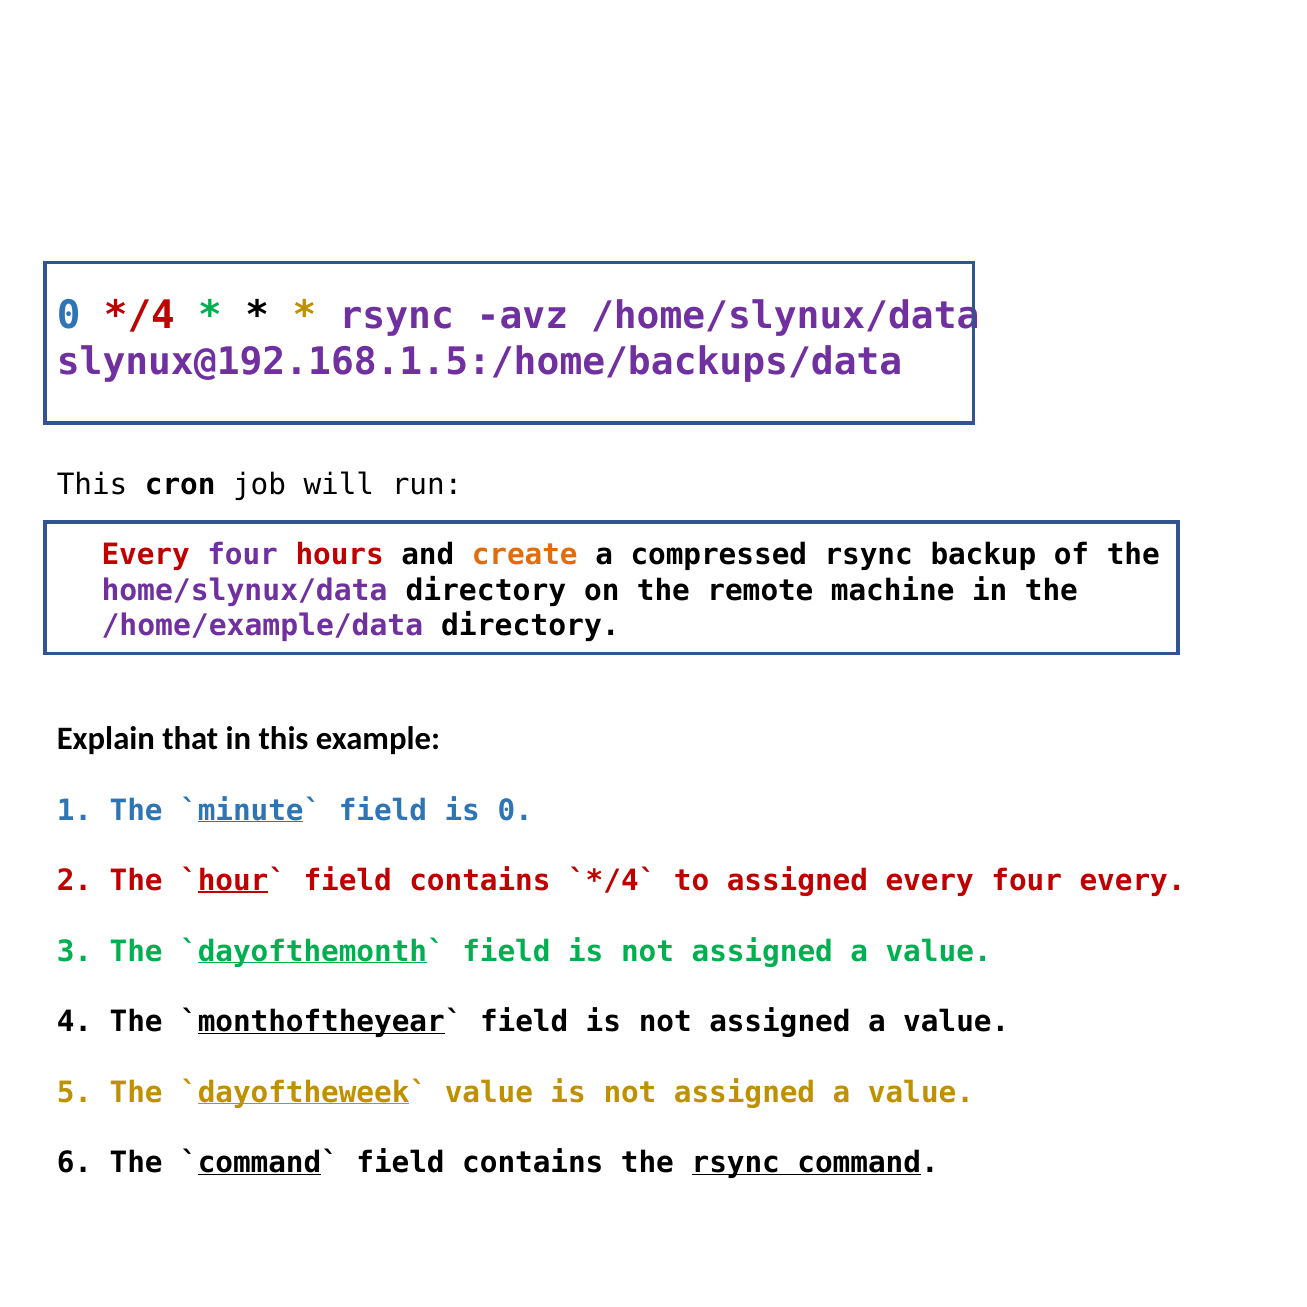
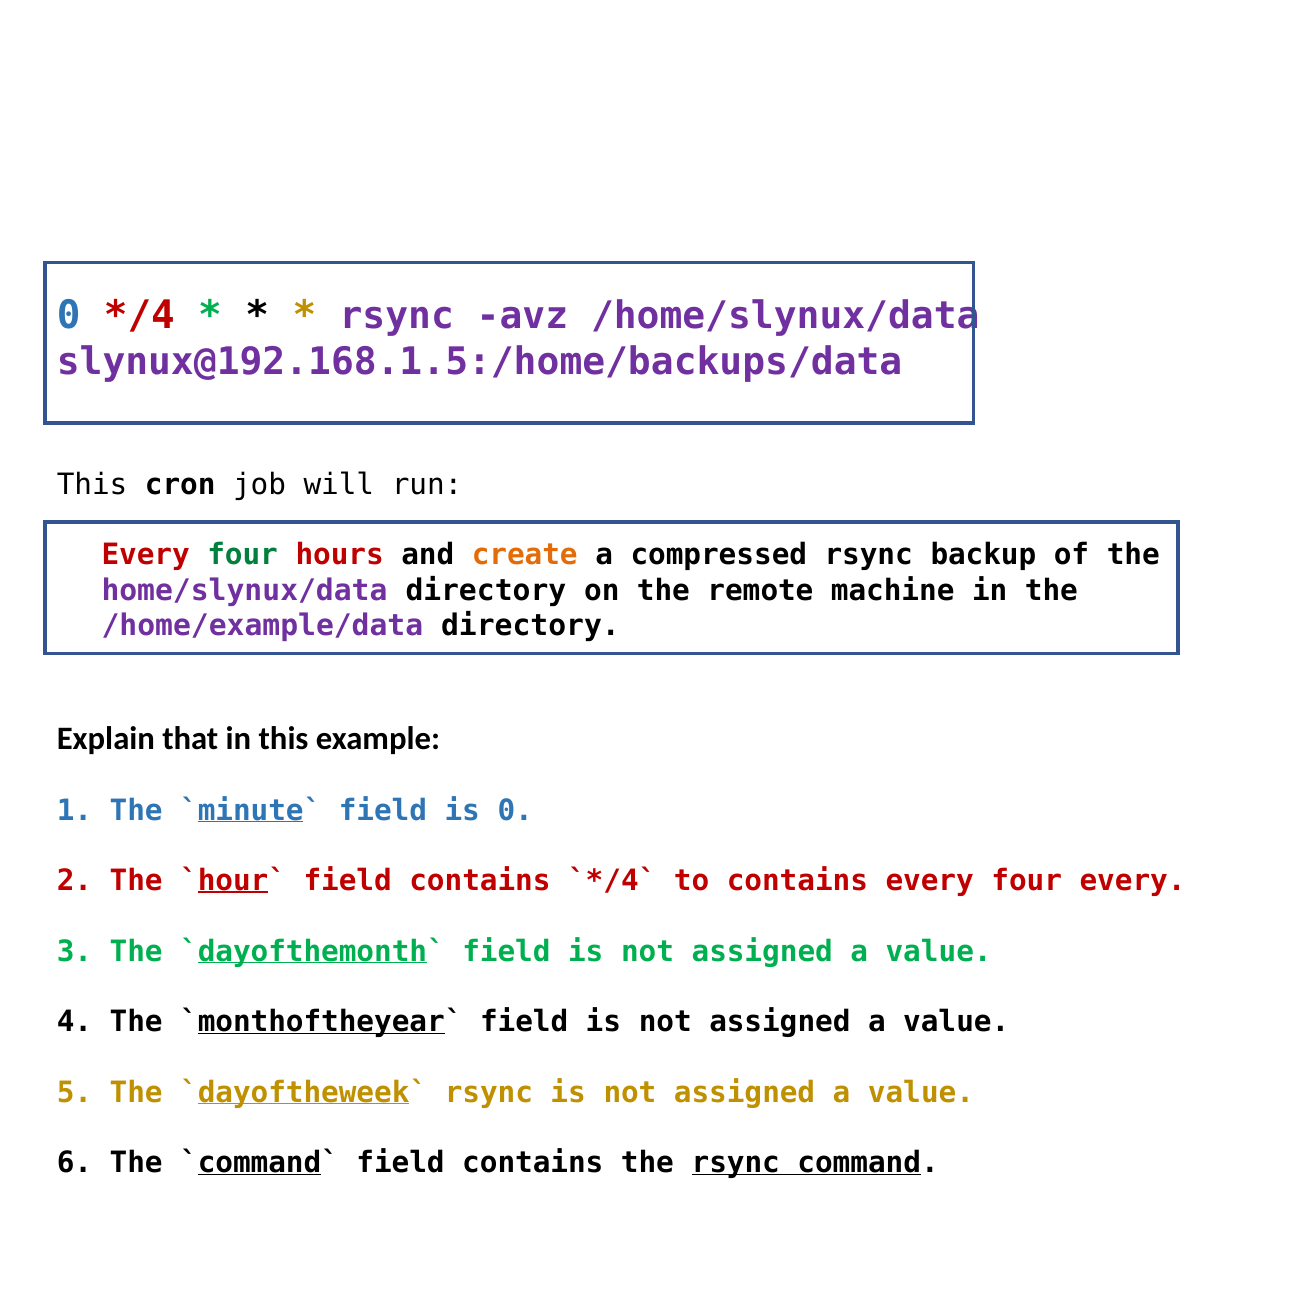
four at (243, 555) colour: purple -> green
to assigned: assigned -> contains
value at (489, 1093): value -> rsync
